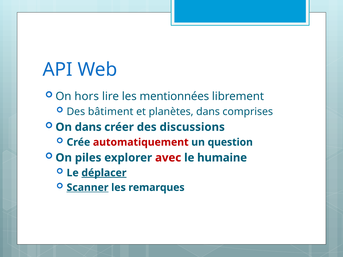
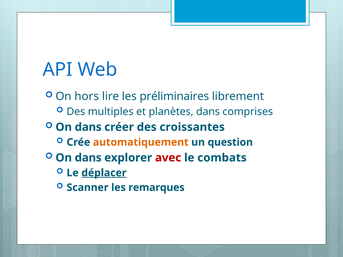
mentionnées: mentionnées -> préliminaires
bâtiment: bâtiment -> multiples
discussions: discussions -> croissantes
automatiquement colour: red -> orange
piles at (88, 158): piles -> dans
humaine: humaine -> combats
Scanner underline: present -> none
